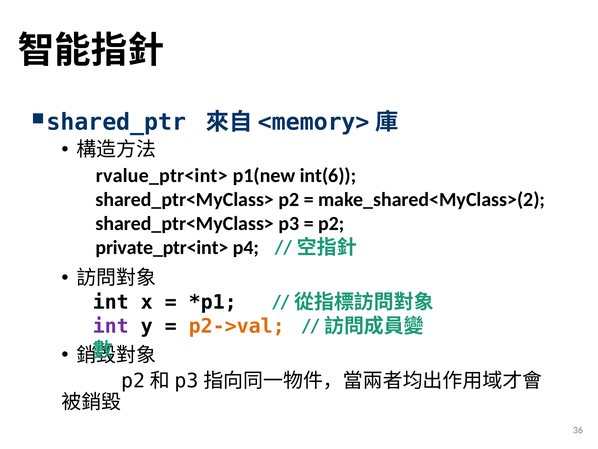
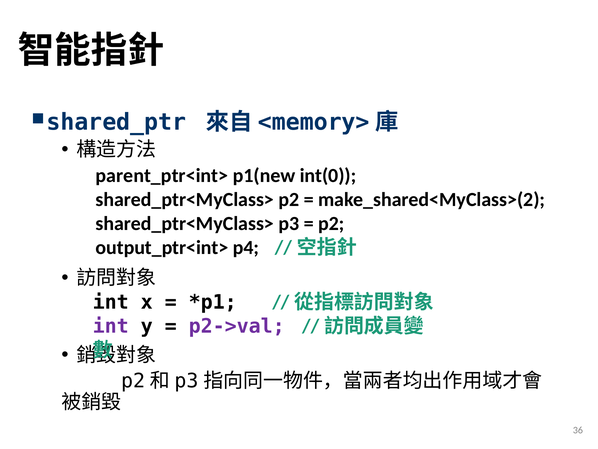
rvalue_ptr<int>: rvalue_ptr<int> -> parent_ptr<int>
int(6: int(6 -> int(0
private_ptr<int>: private_ptr<int> -> output_ptr<int>
p2->val colour: orange -> purple
